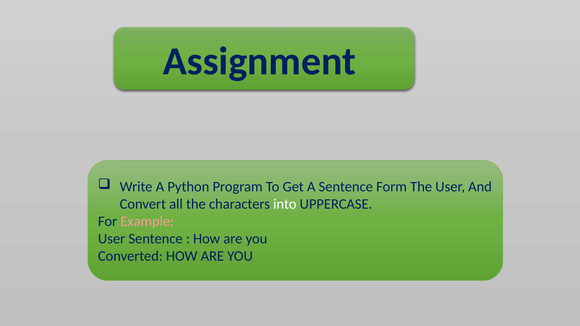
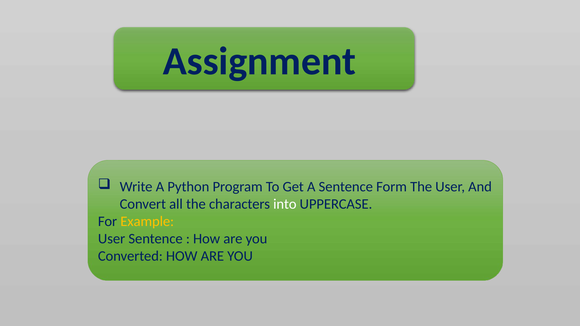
Example colour: pink -> yellow
